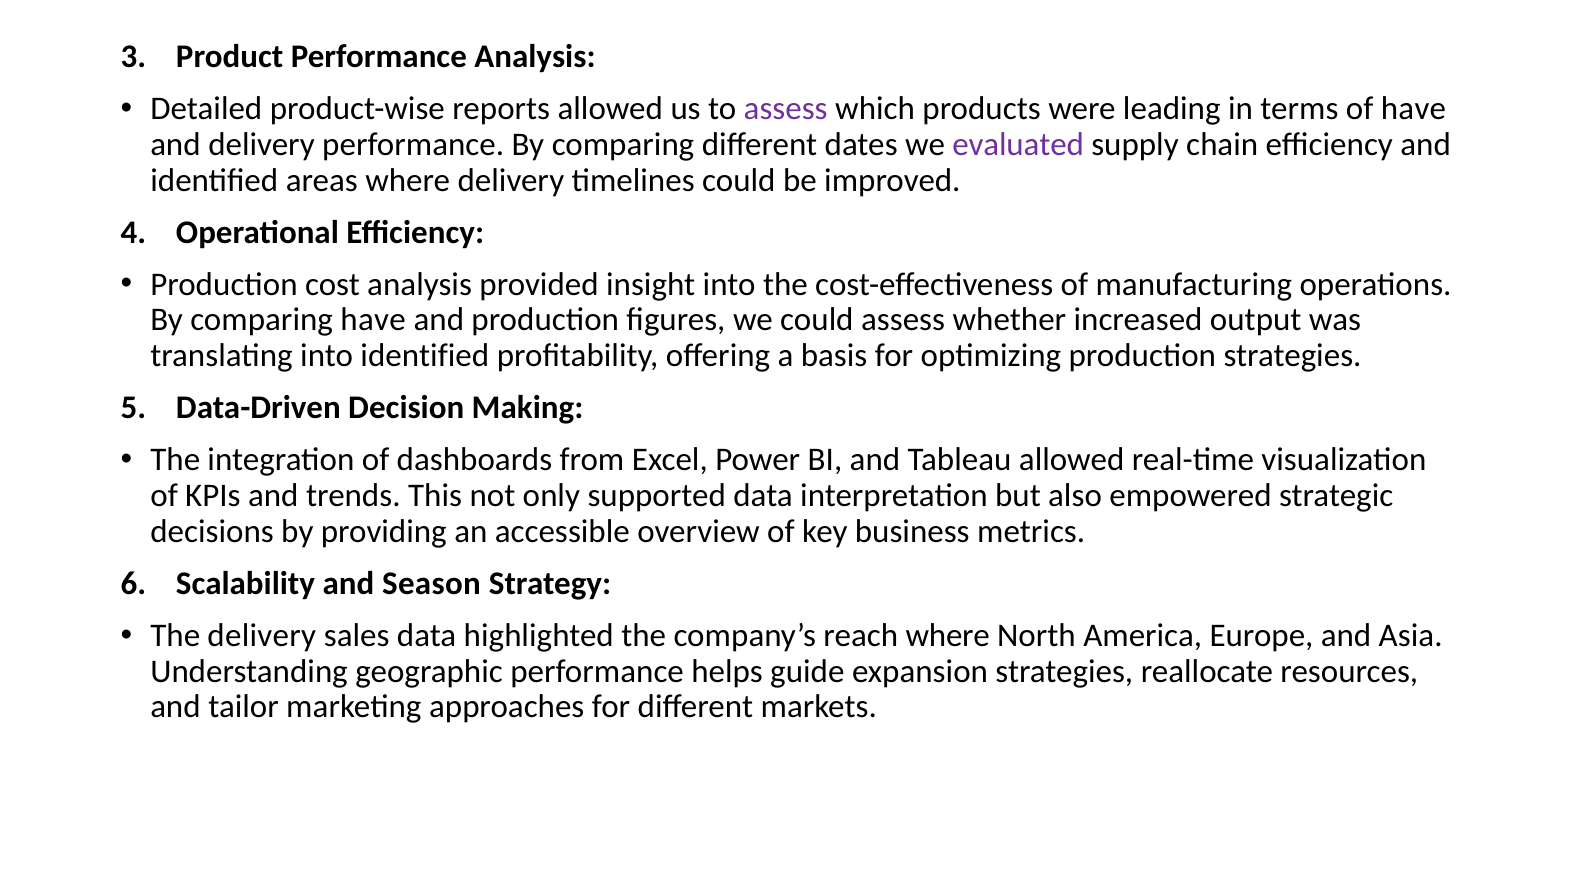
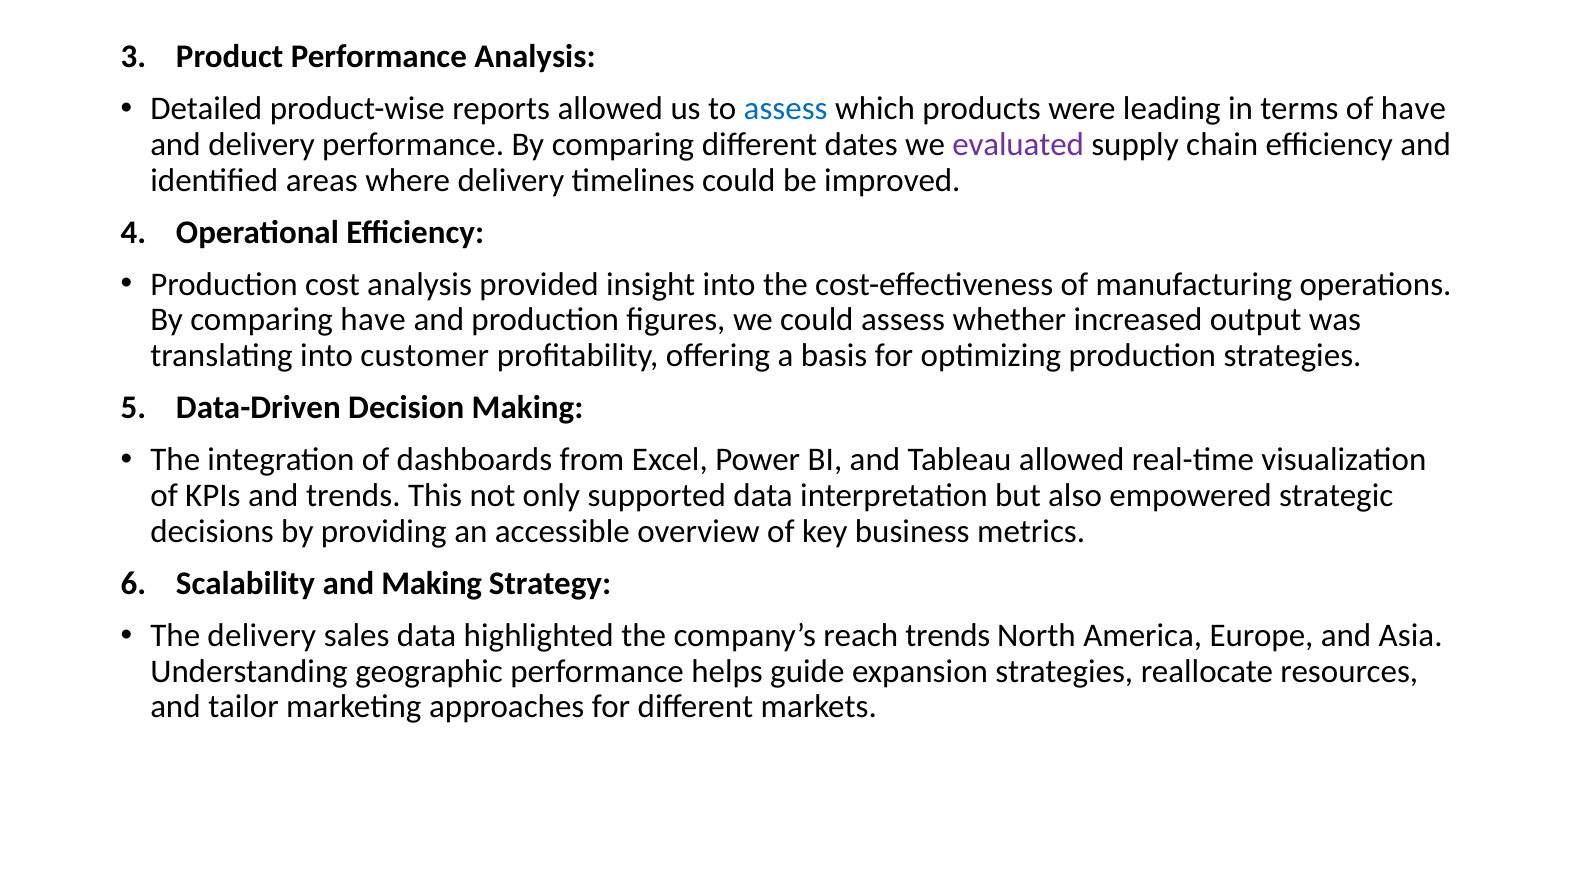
assess at (786, 109) colour: purple -> blue
into identified: identified -> customer
and Season: Season -> Making
reach where: where -> trends
